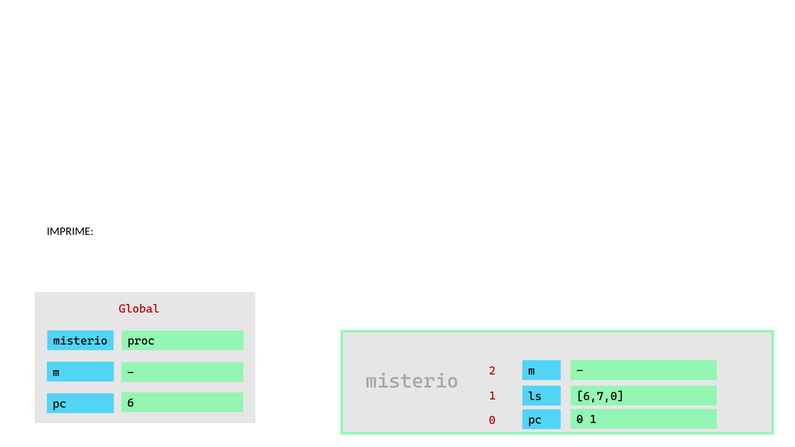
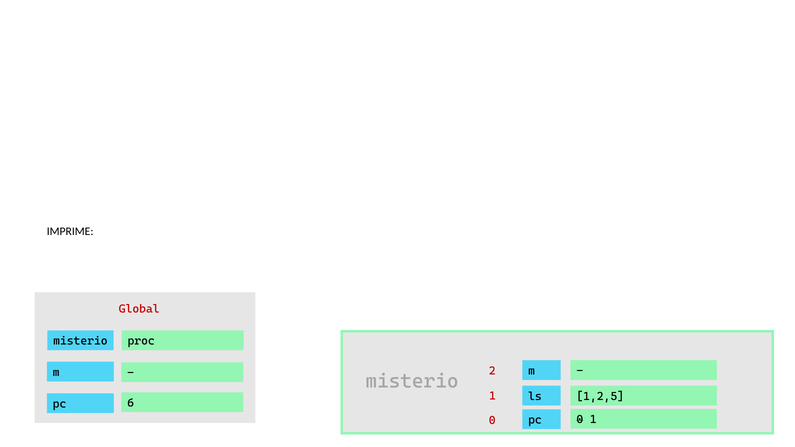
6,7,0: 6,7,0 -> 1,2,5
